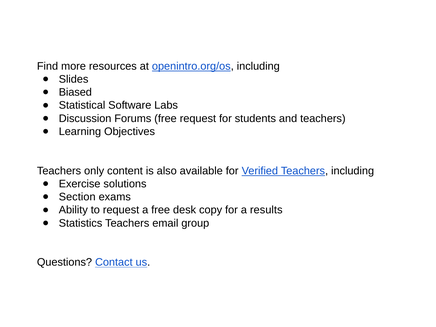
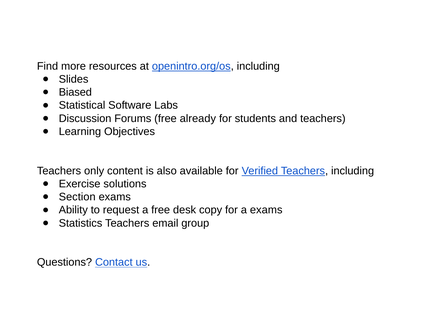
free request: request -> already
a results: results -> exams
